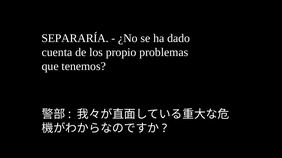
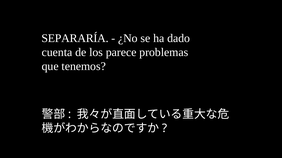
propio: propio -> parece
